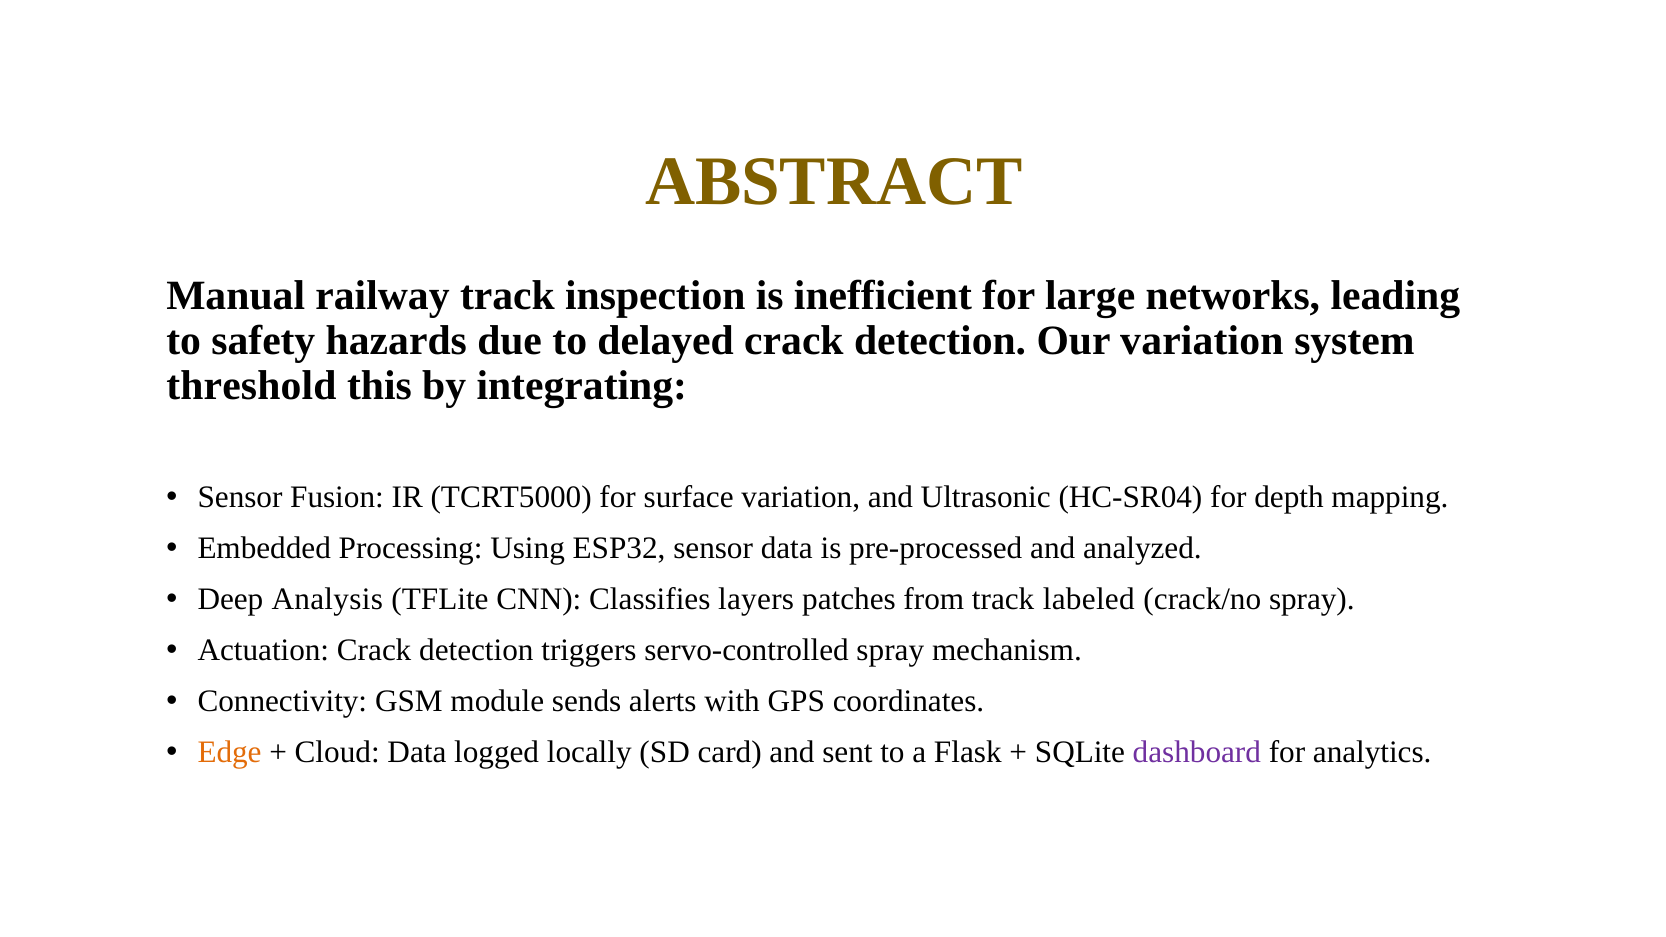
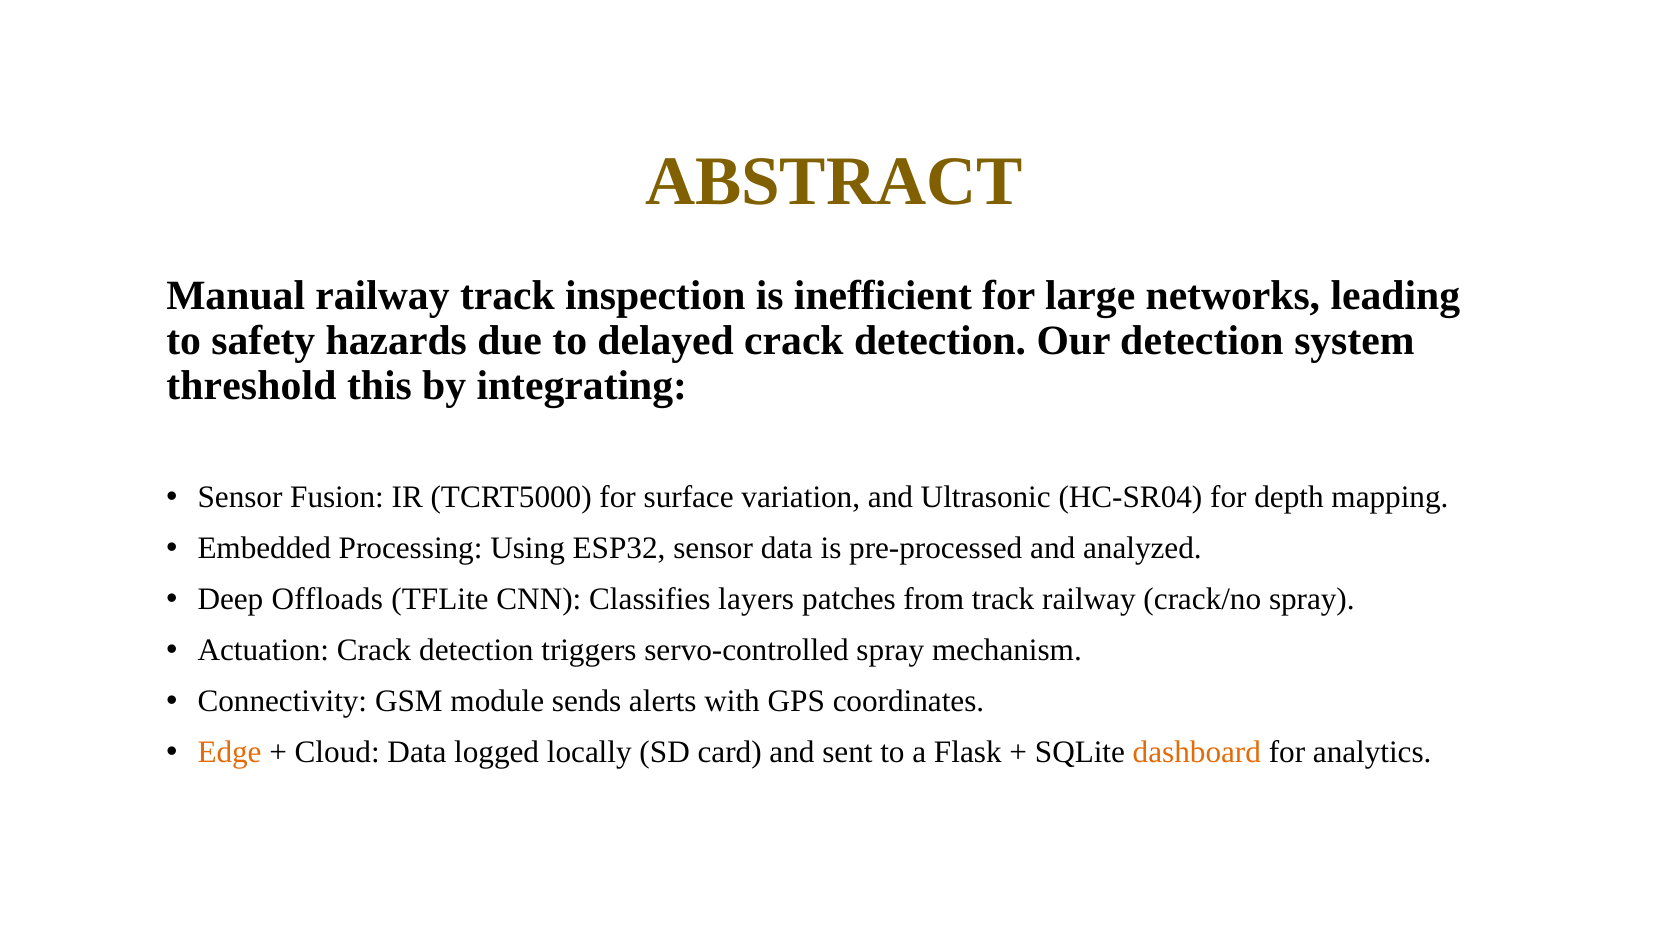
Our variation: variation -> detection
Analysis: Analysis -> Offloads
track labeled: labeled -> railway
dashboard colour: purple -> orange
